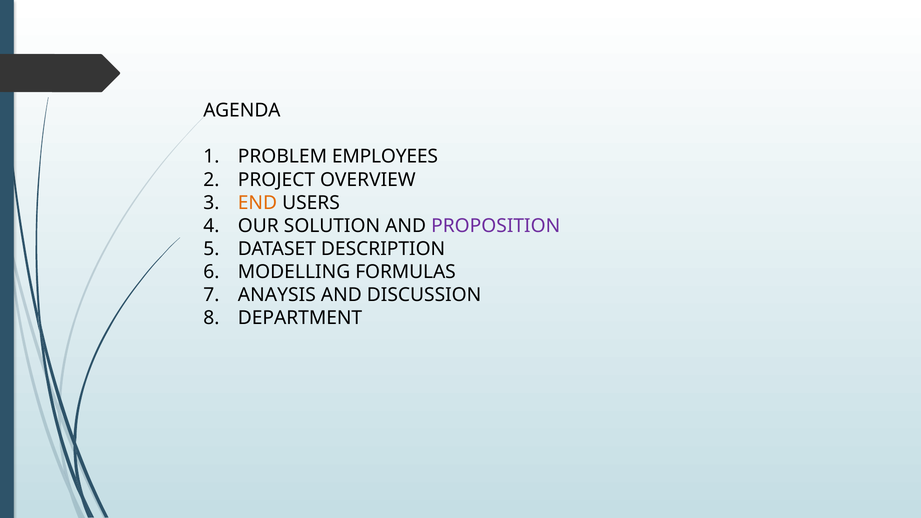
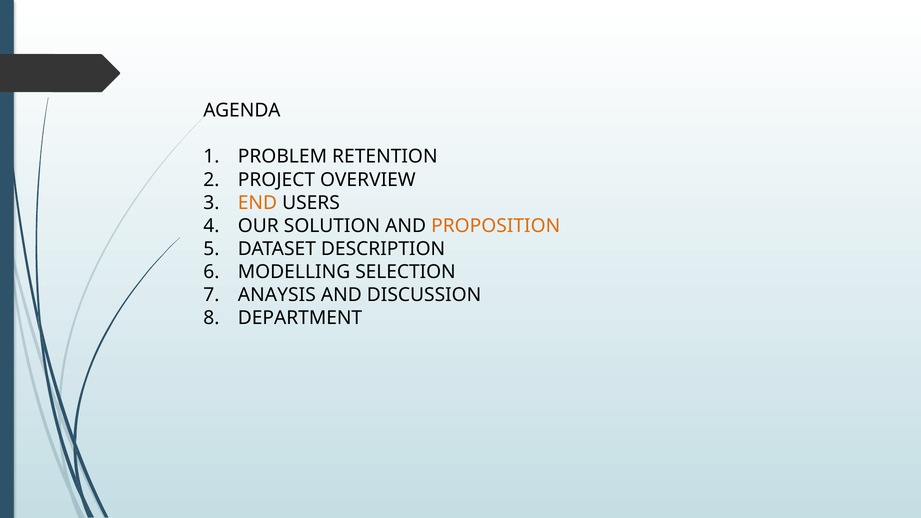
EMPLOYEES: EMPLOYEES -> RETENTION
PROPOSITION colour: purple -> orange
FORMULAS: FORMULAS -> SELECTION
